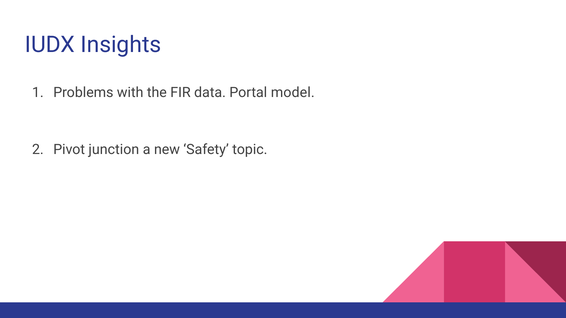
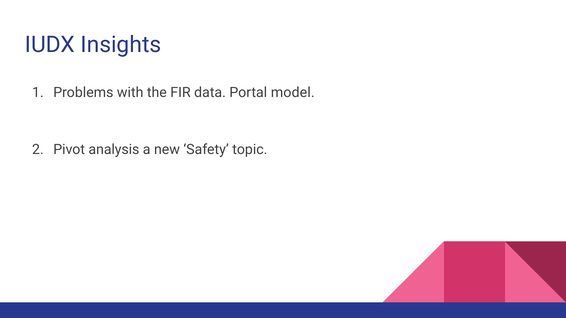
junction: junction -> analysis
